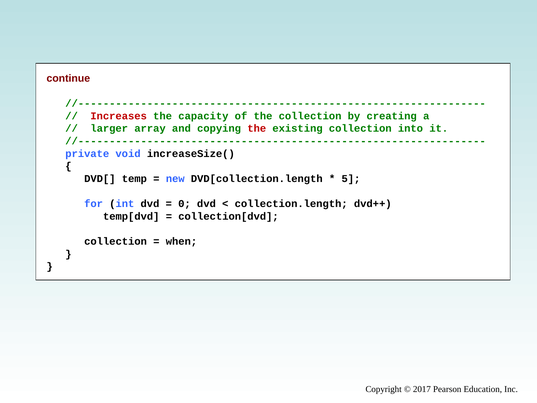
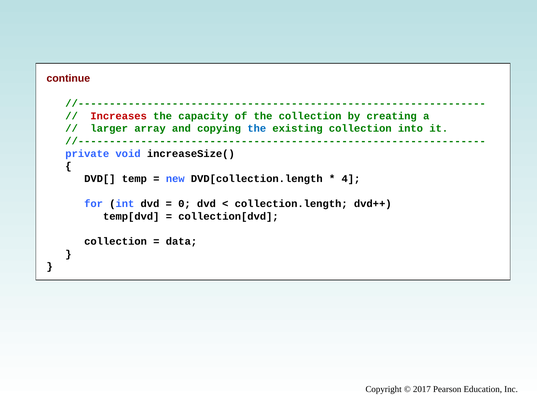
the at (257, 128) colour: red -> blue
5: 5 -> 4
when: when -> data
